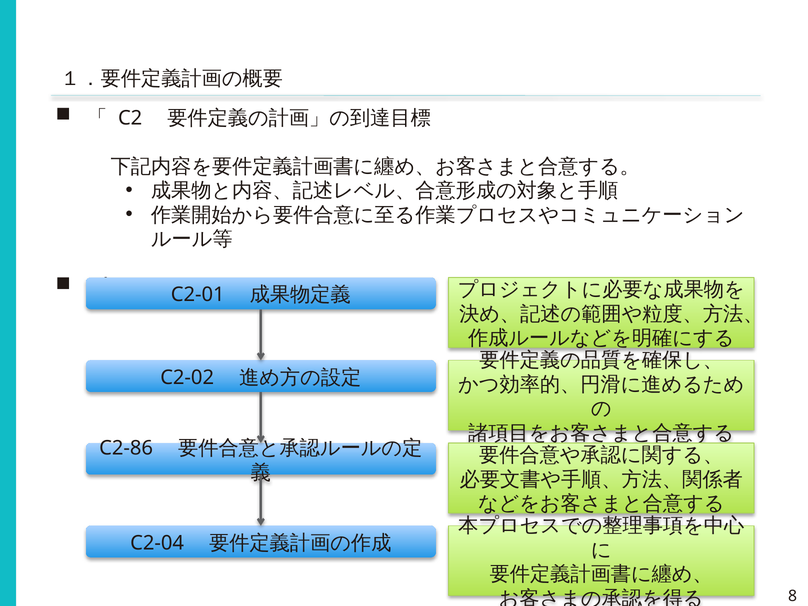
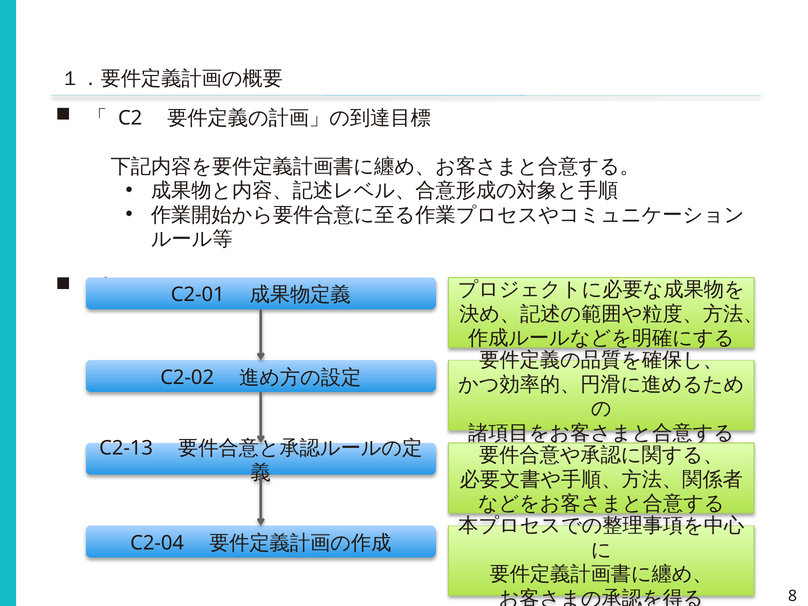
C2-86: C2-86 -> C2-13
